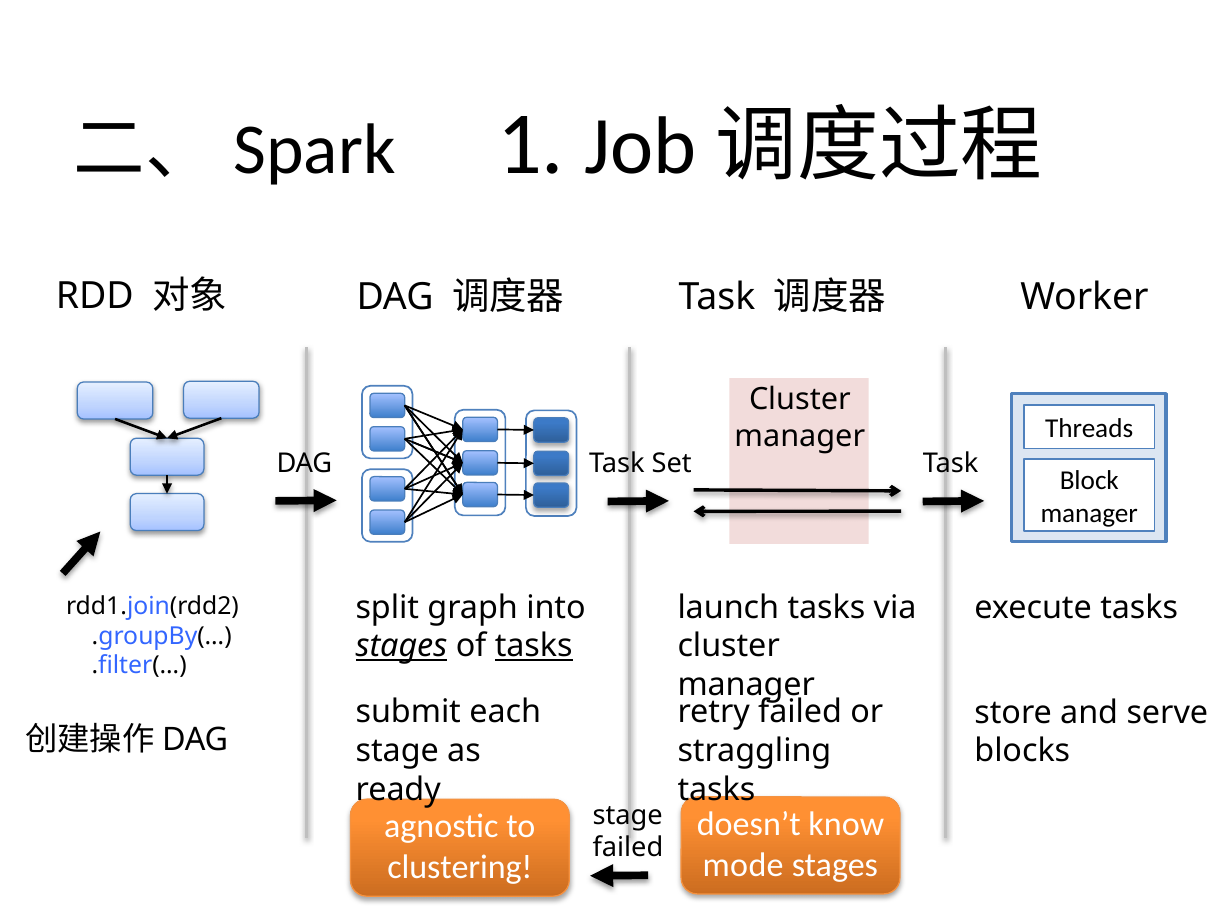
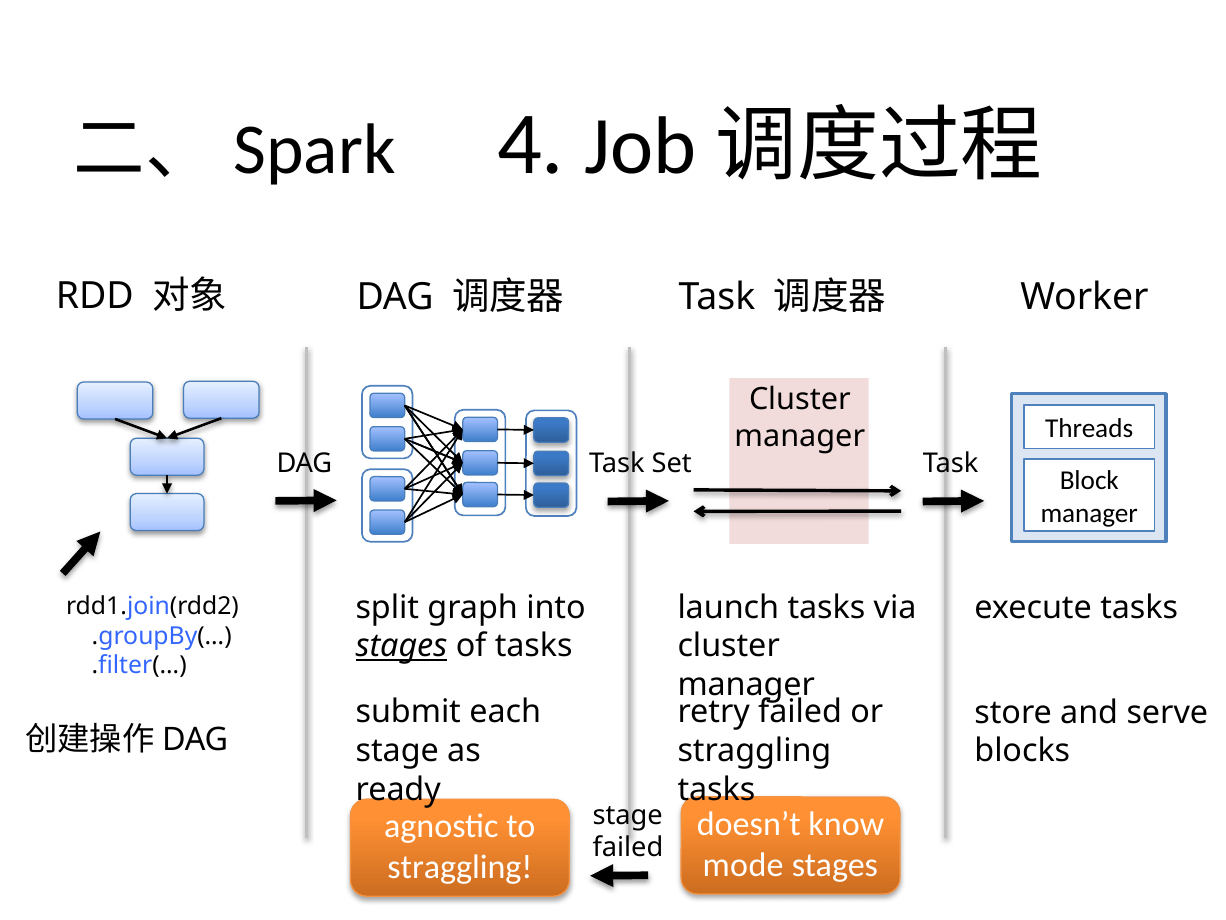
1: 1 -> 4
tasks at (534, 646) underline: present -> none
clustering at (460, 867): clustering -> straggling
